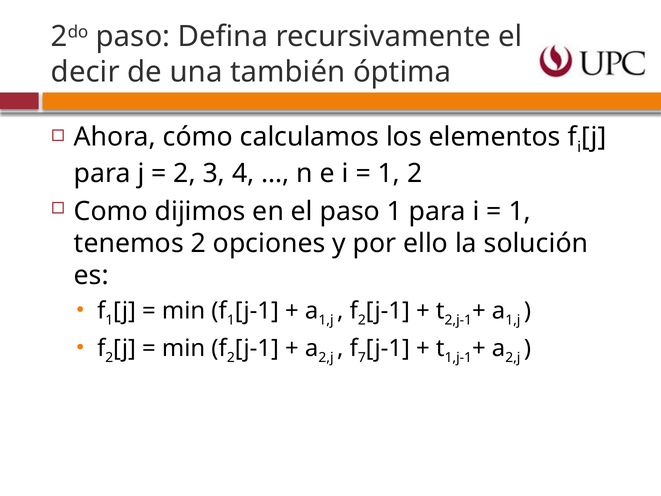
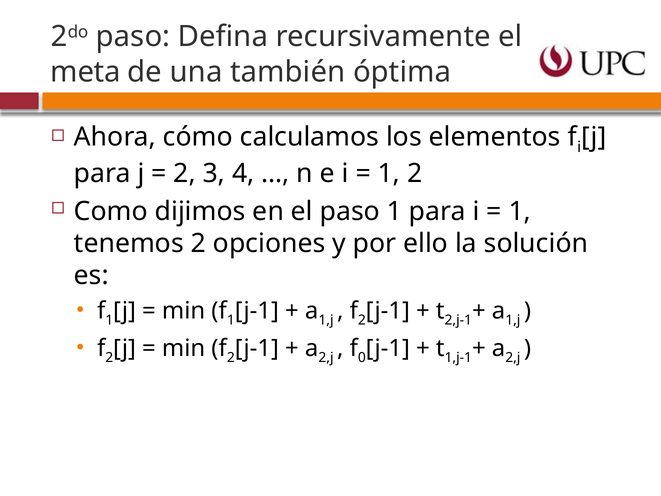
decir: decir -> meta
7: 7 -> 0
